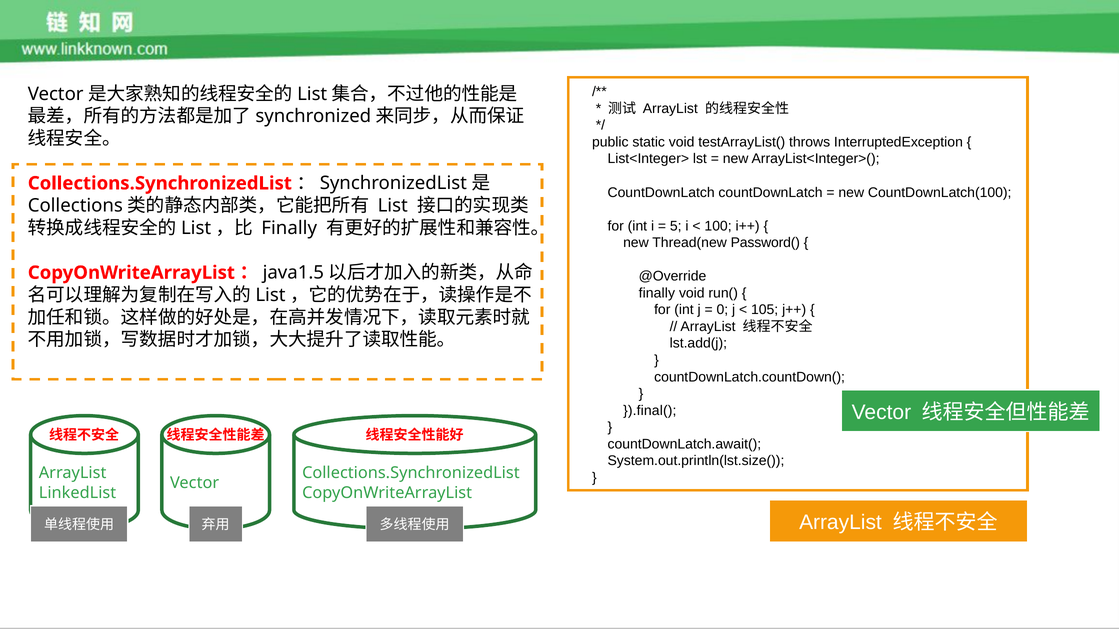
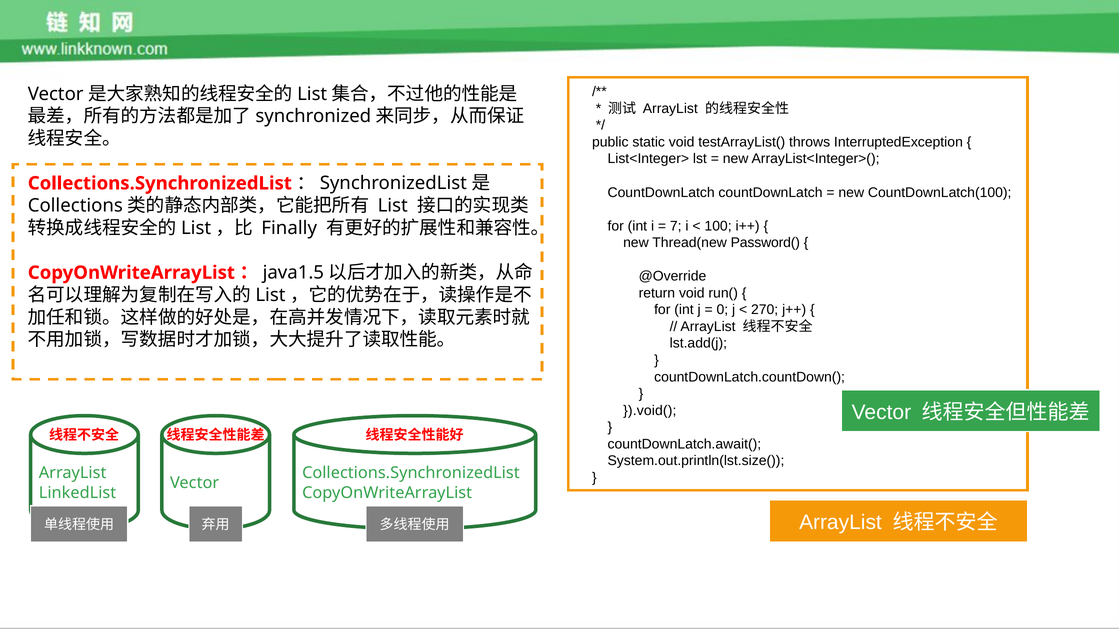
5: 5 -> 7
finally at (657, 293): finally -> return
105: 105 -> 270
}).final(: }).final( -> }).void(
